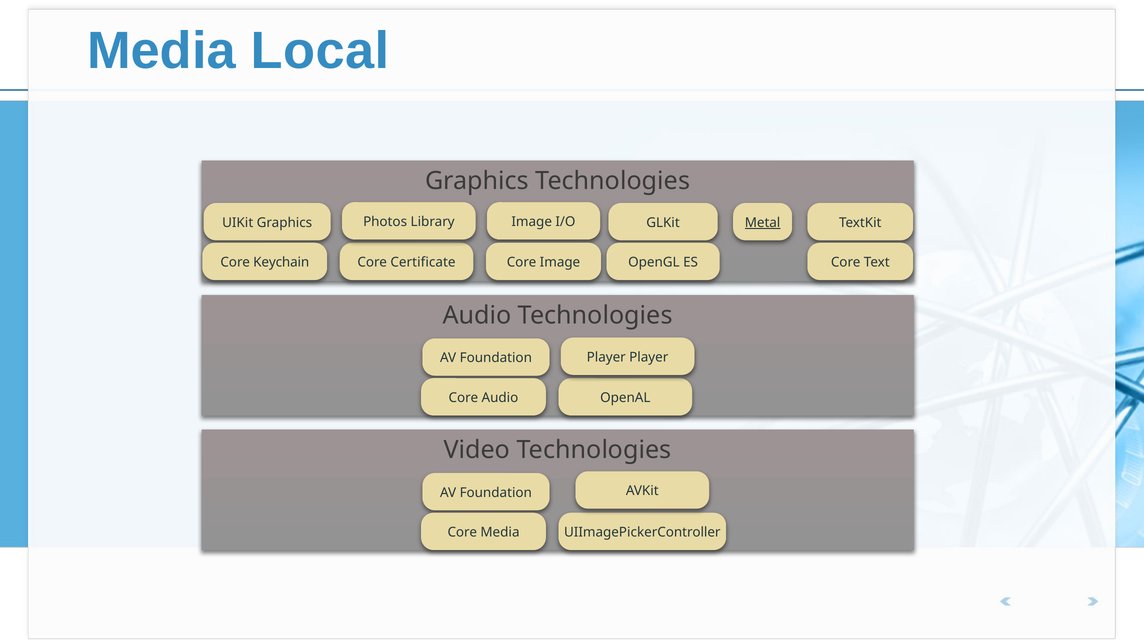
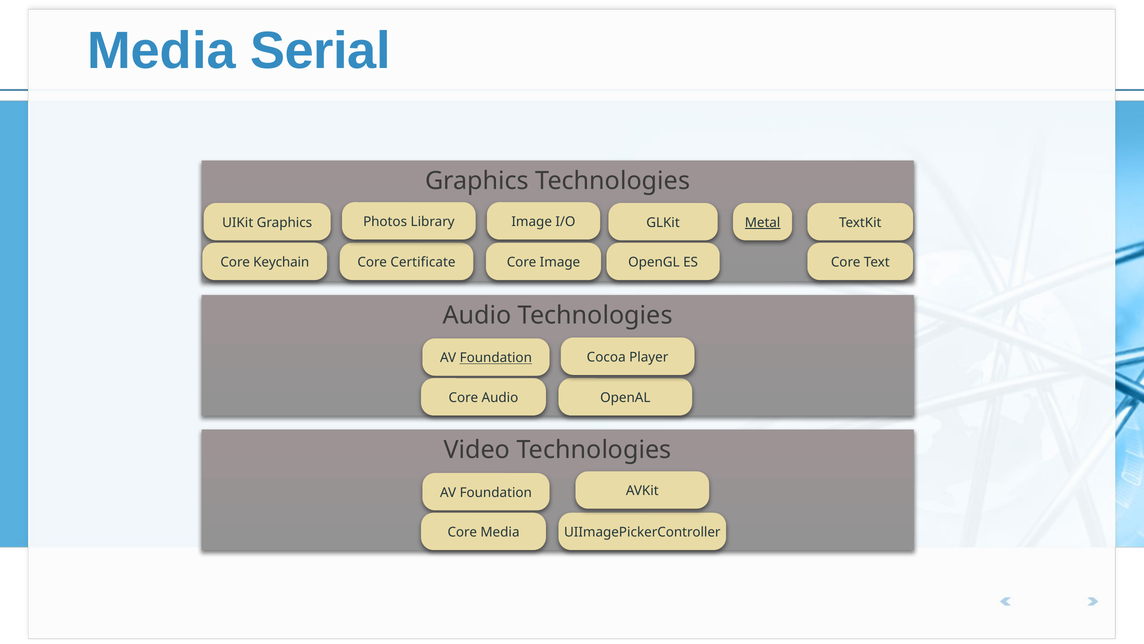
Local: Local -> Serial
Player at (606, 357): Player -> Cocoa
Foundation at (496, 358) underline: none -> present
